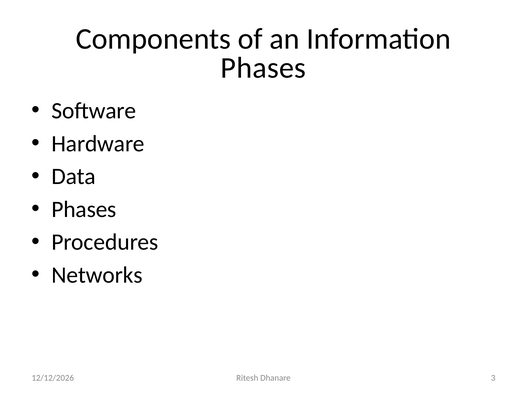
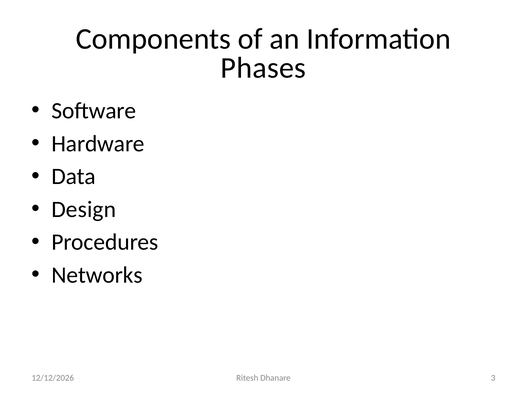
Phases at (84, 209): Phases -> Design
